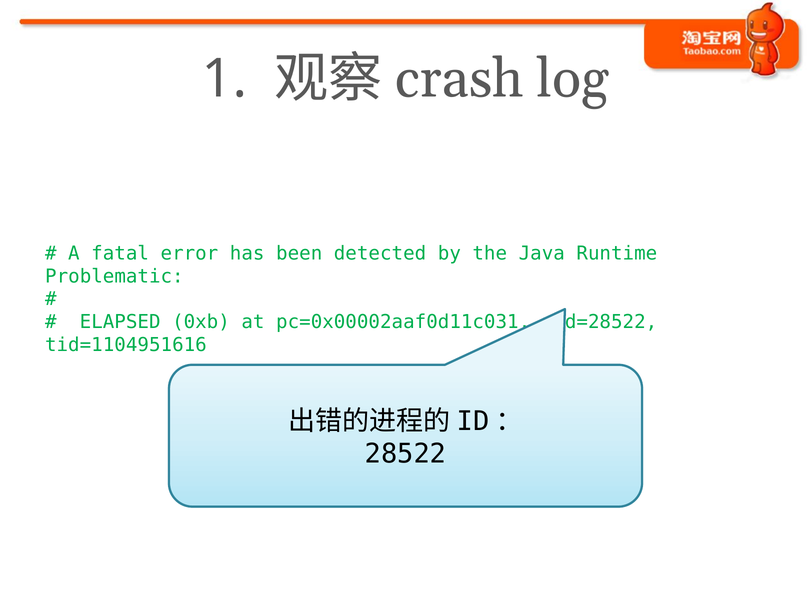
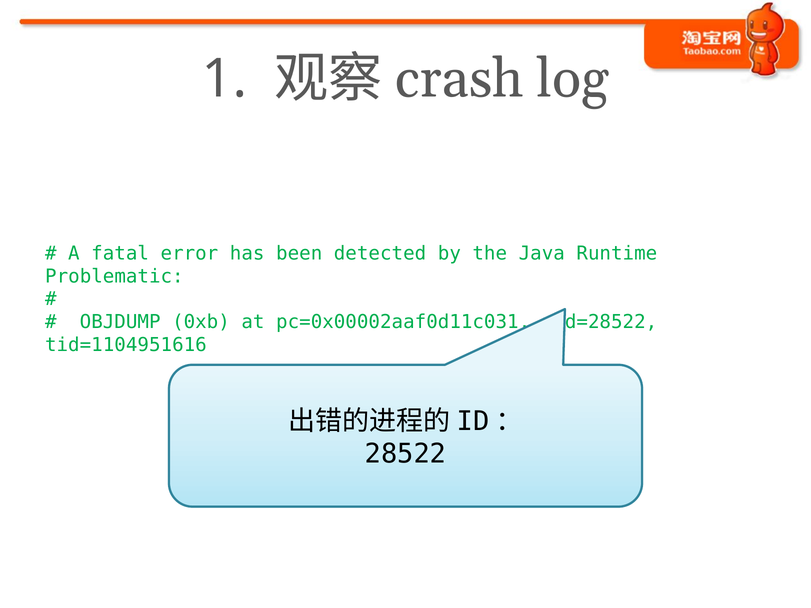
ELAPSED: ELAPSED -> OBJDUMP
